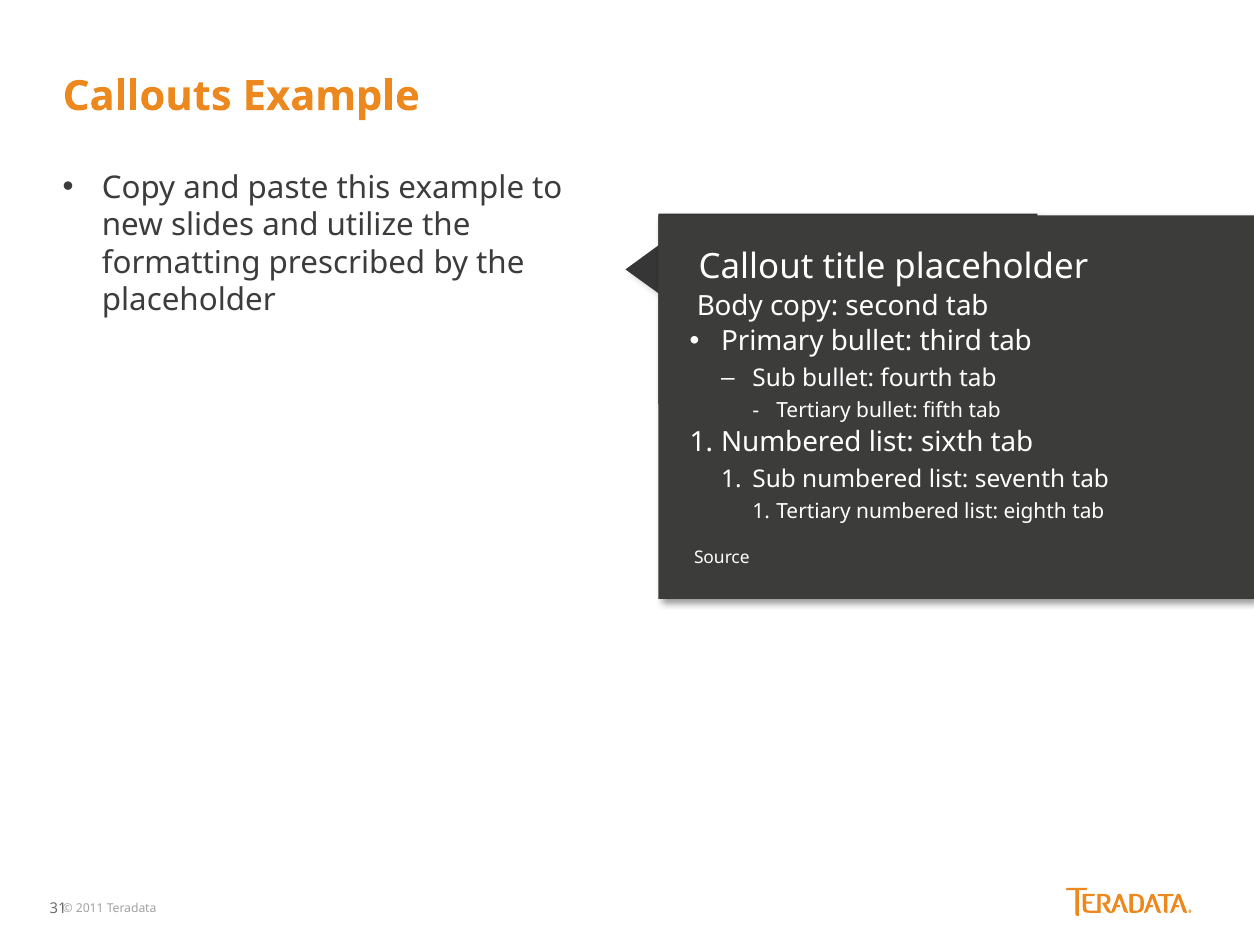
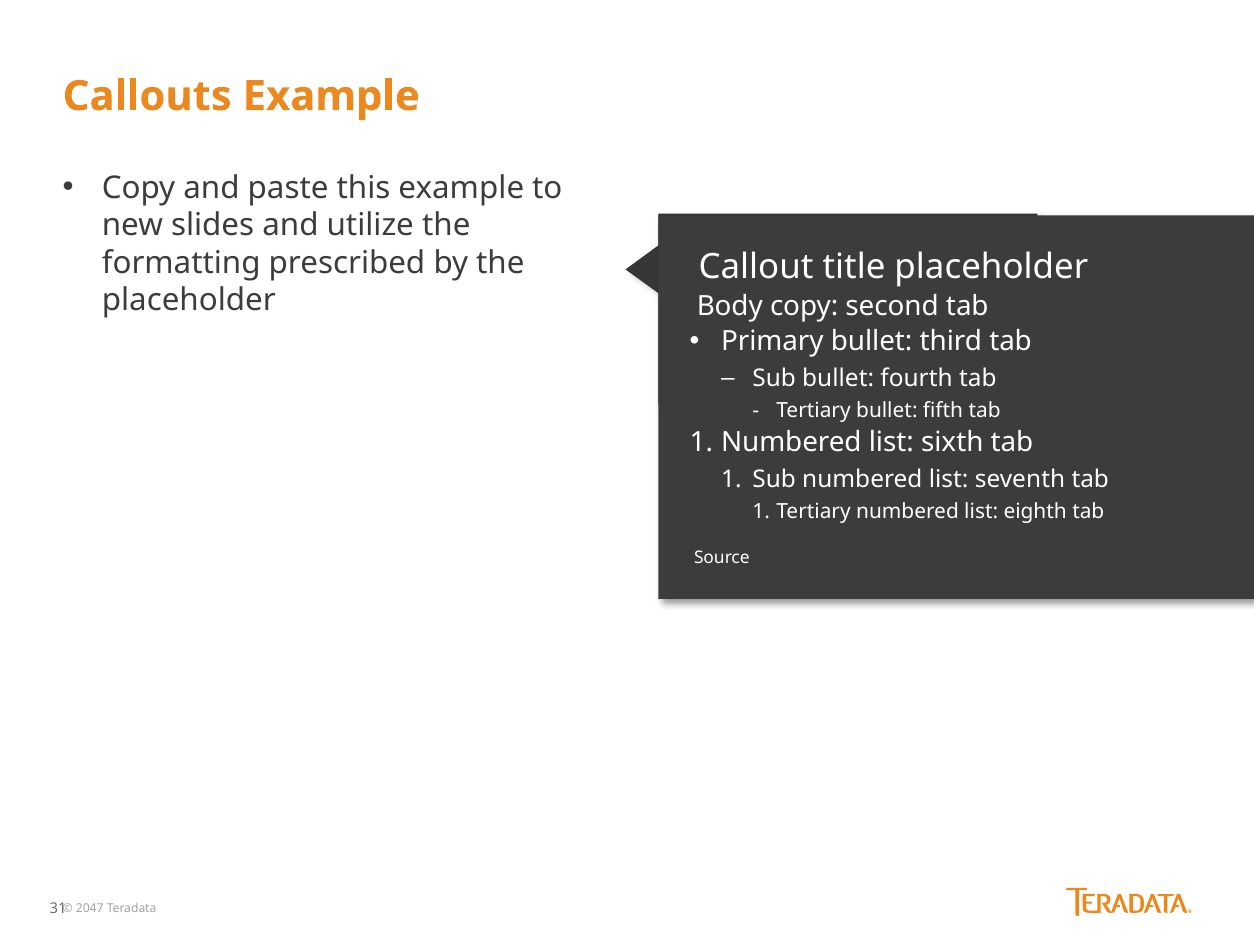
2011: 2011 -> 2047
